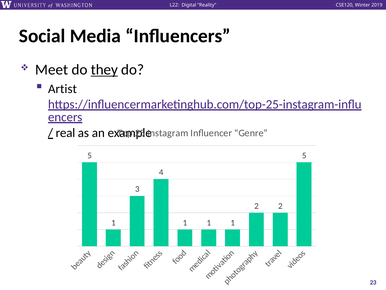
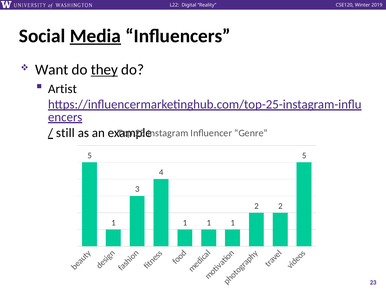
Media underline: none -> present
Meet: Meet -> Want
real: real -> still
